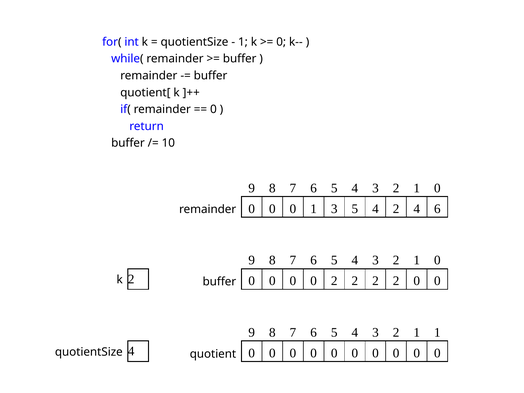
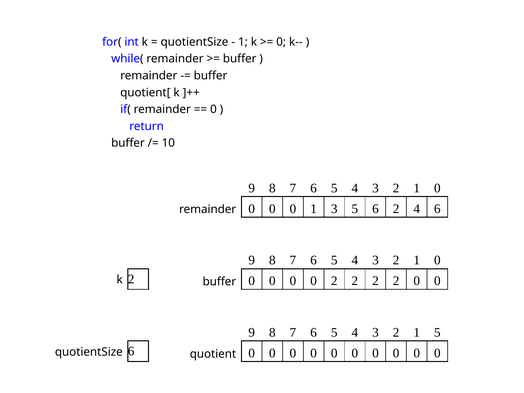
3 5 4: 4 -> 6
1 1: 1 -> 5
quotientSize 4: 4 -> 6
